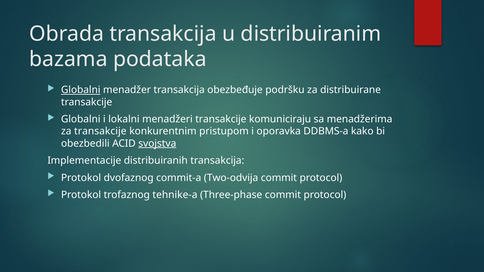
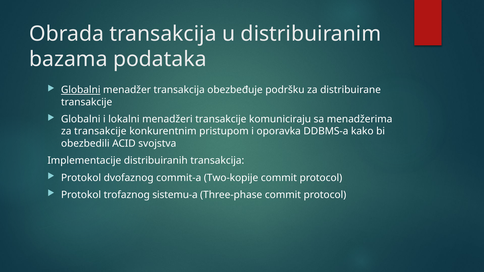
svojstva underline: present -> none
Two-odvija: Two-odvija -> Two-kopije
tehnike-a: tehnike-a -> sistemu-a
